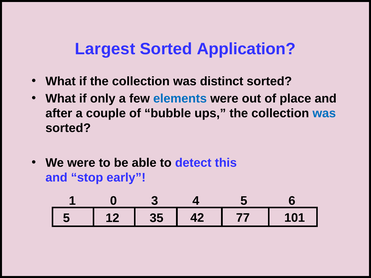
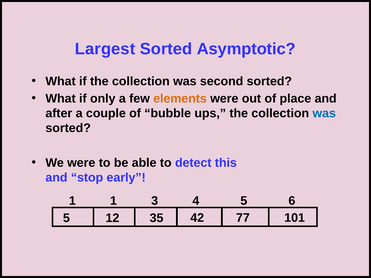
Application: Application -> Asymptotic
distinct: distinct -> second
elements colour: blue -> orange
1 0: 0 -> 1
